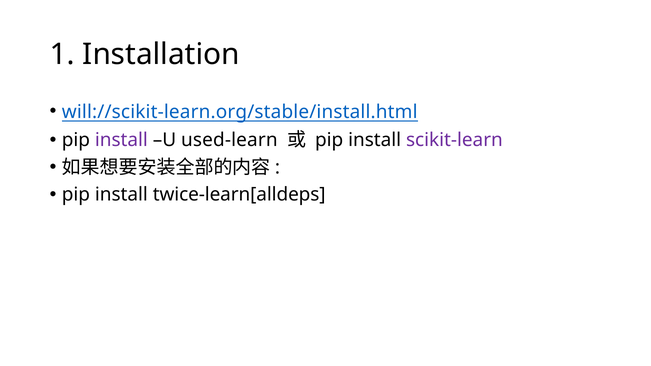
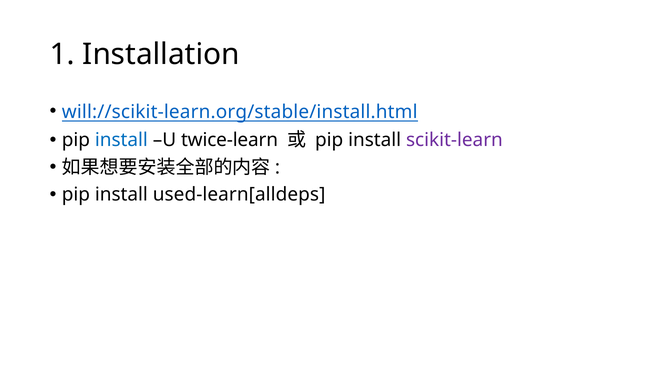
install at (121, 140) colour: purple -> blue
used-learn: used-learn -> twice-learn
twice-learn[alldeps: twice-learn[alldeps -> used-learn[alldeps
